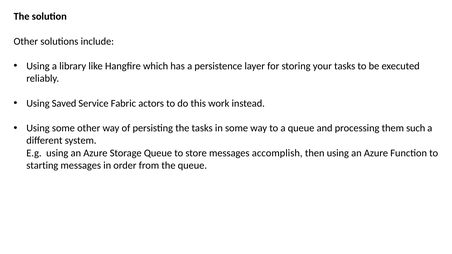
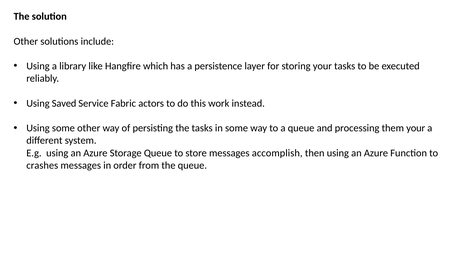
them such: such -> your
starting: starting -> crashes
